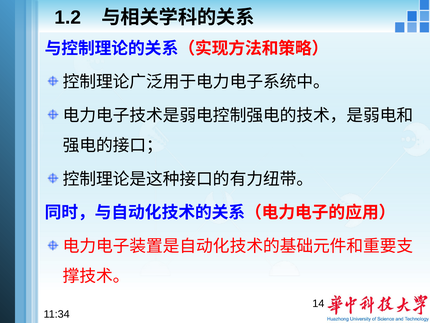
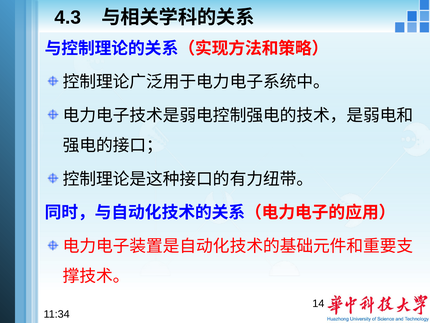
1.2: 1.2 -> 4.3
